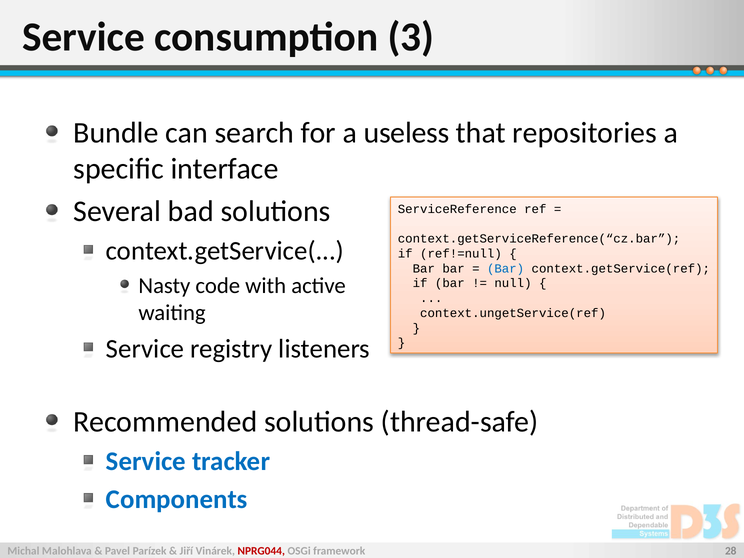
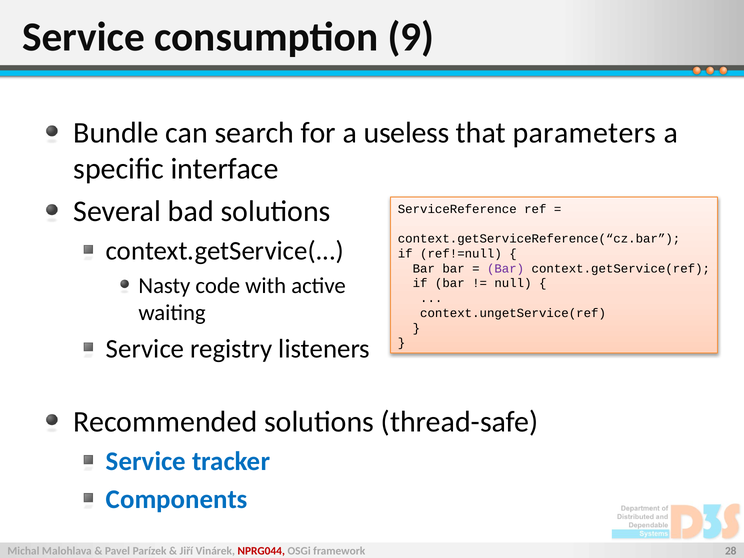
3: 3 -> 9
repositories: repositories -> parameters
Bar at (506, 268) colour: blue -> purple
